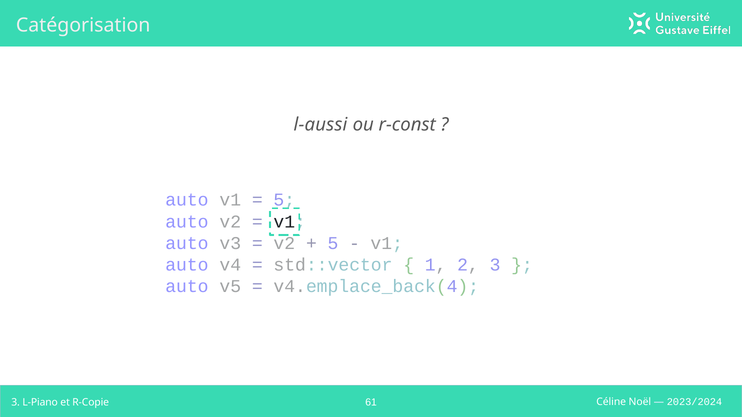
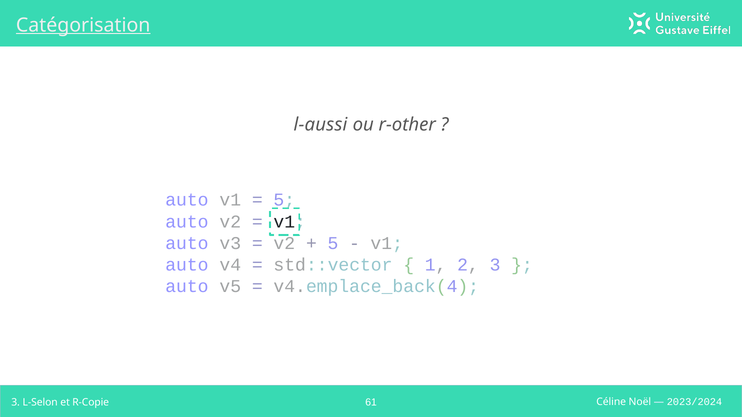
Catégorisation underline: none -> present
r-const: r-const -> r-other
L-Piano: L-Piano -> L-Selon
